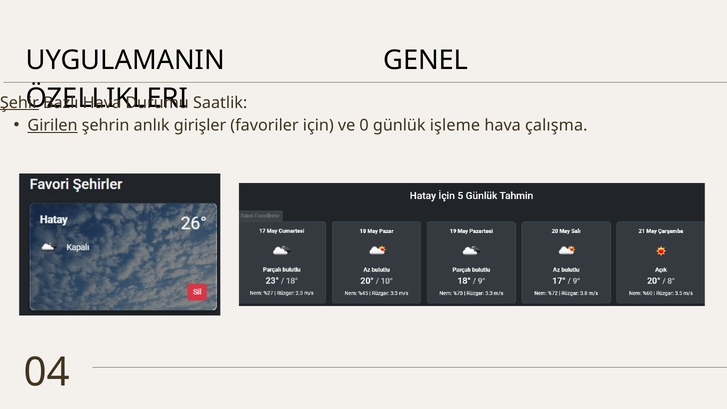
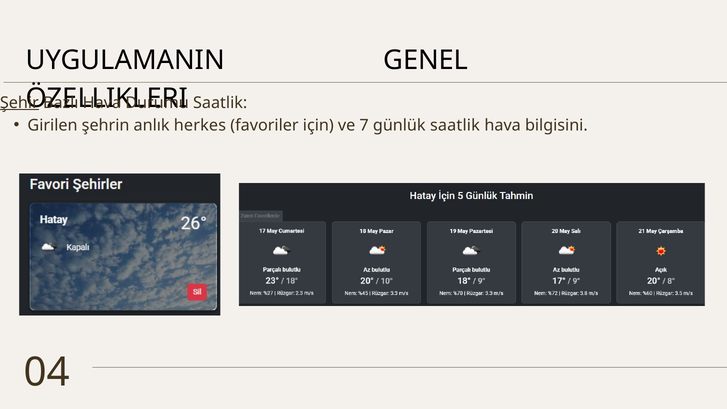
Girilen underline: present -> none
girişler: girişler -> herkes
0: 0 -> 7
günlük işleme: işleme -> saatlik
çalışma: çalışma -> bilgisini
